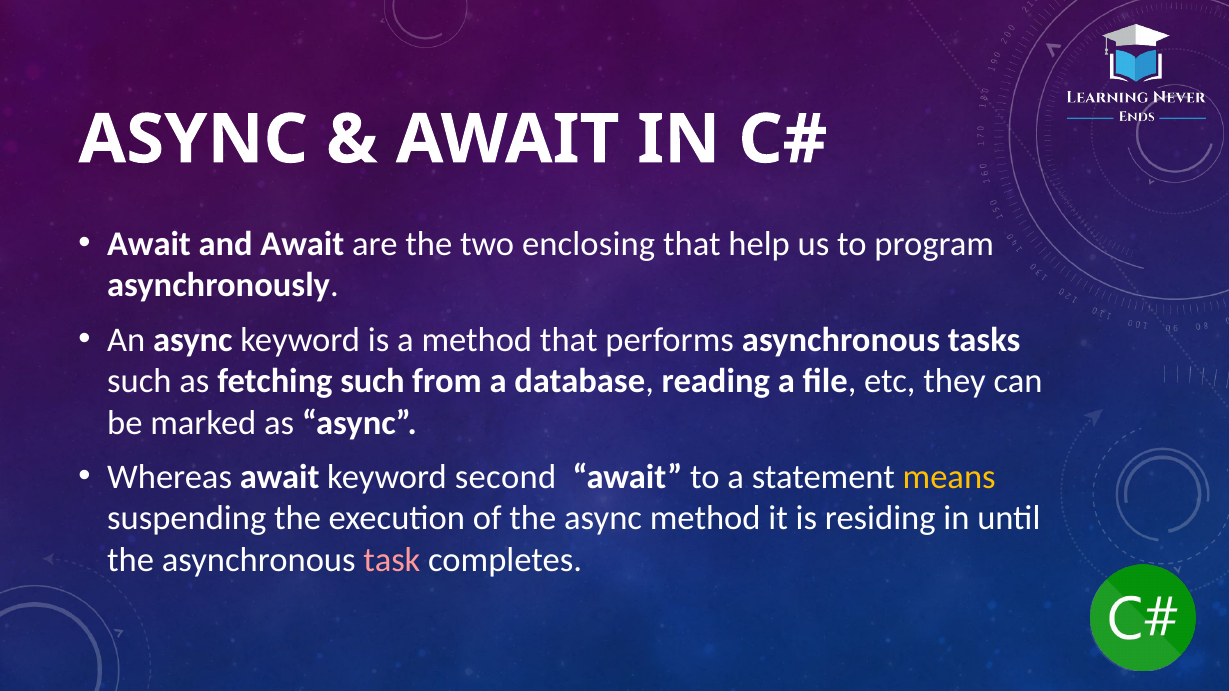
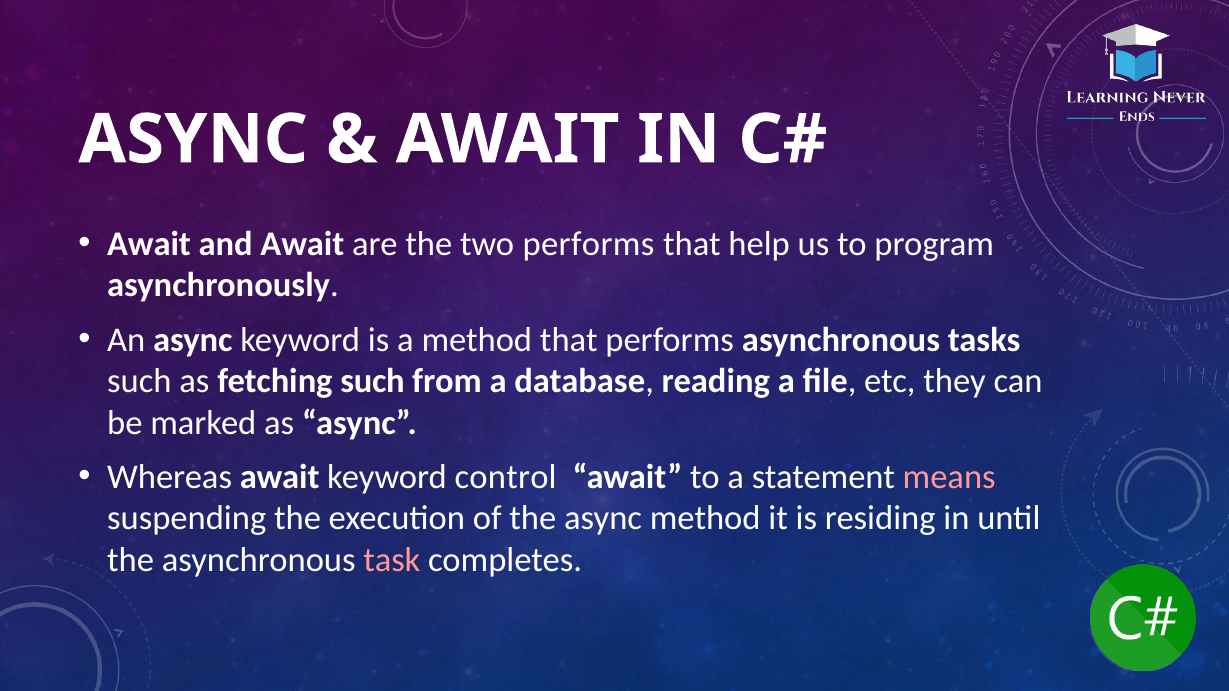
two enclosing: enclosing -> performs
second: second -> control
means colour: yellow -> pink
